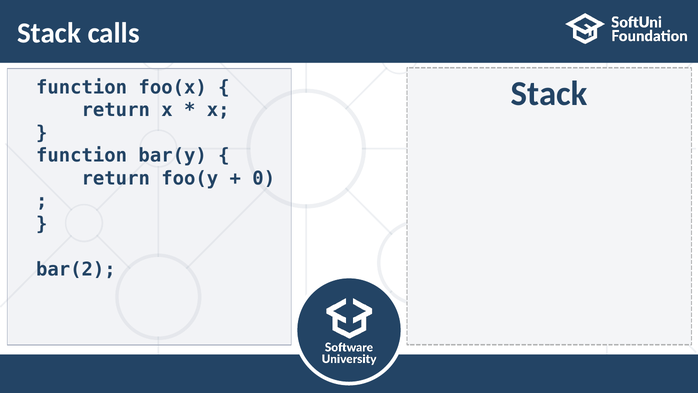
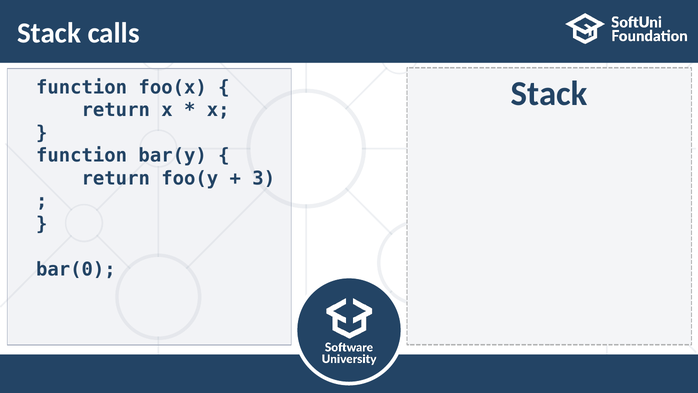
0: 0 -> 3
bar(2: bar(2 -> bar(0
